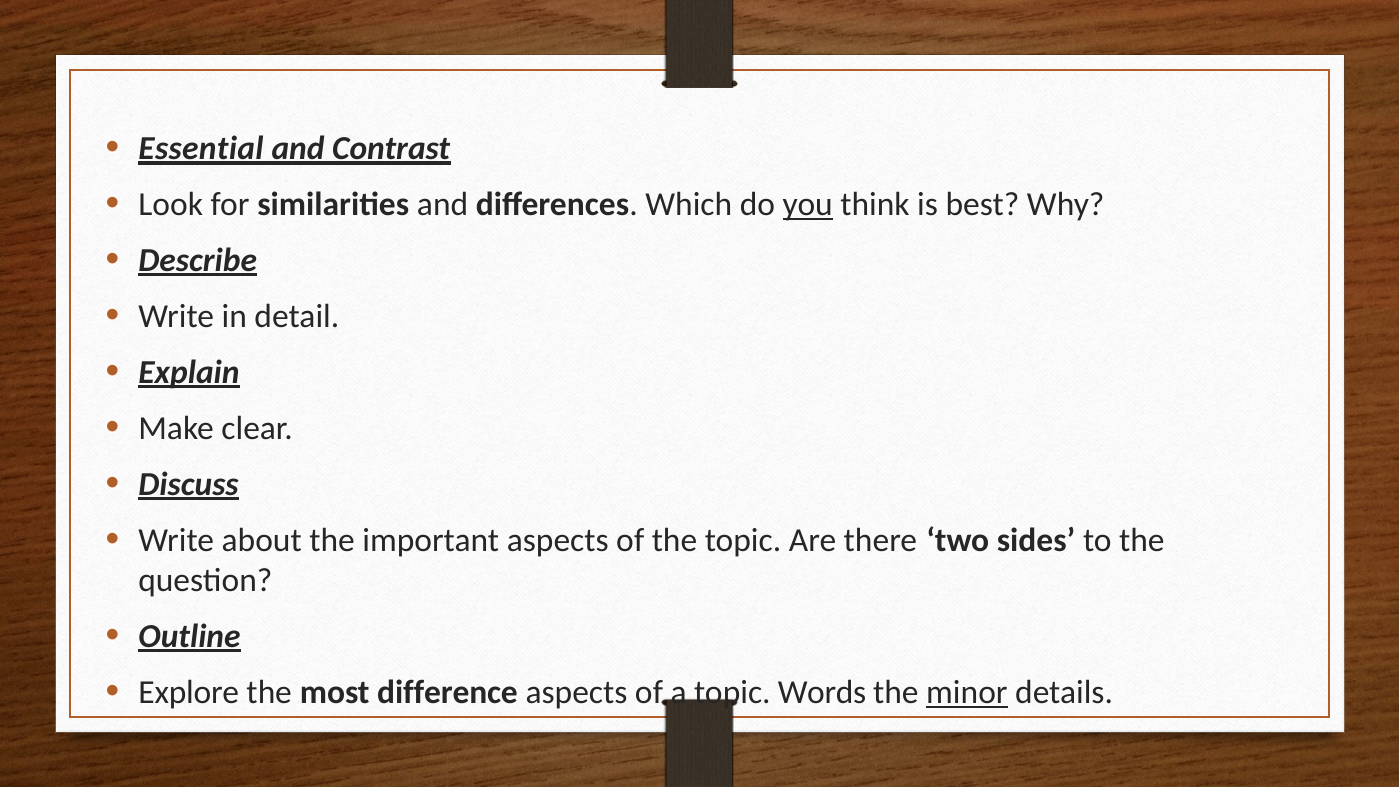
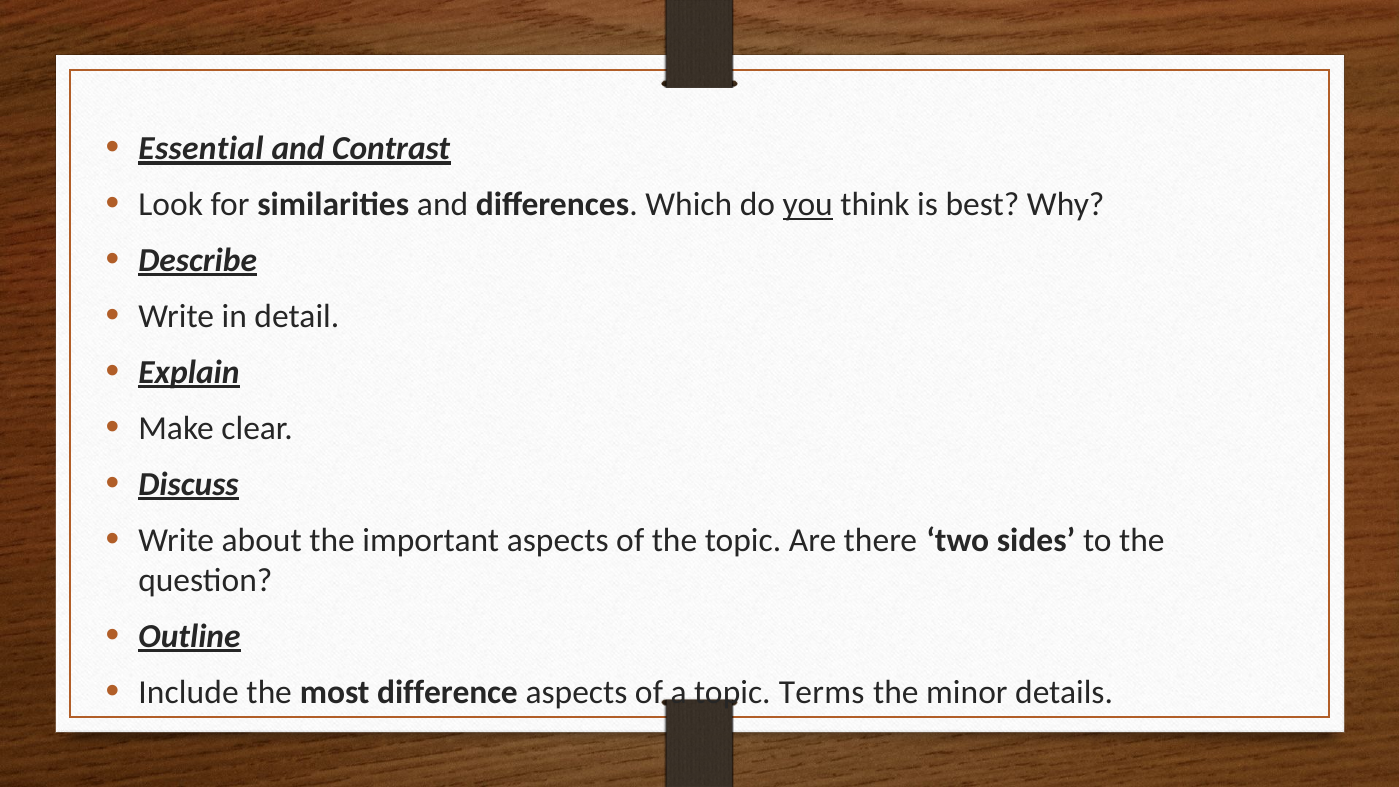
Explore: Explore -> Include
Words: Words -> Terms
minor underline: present -> none
